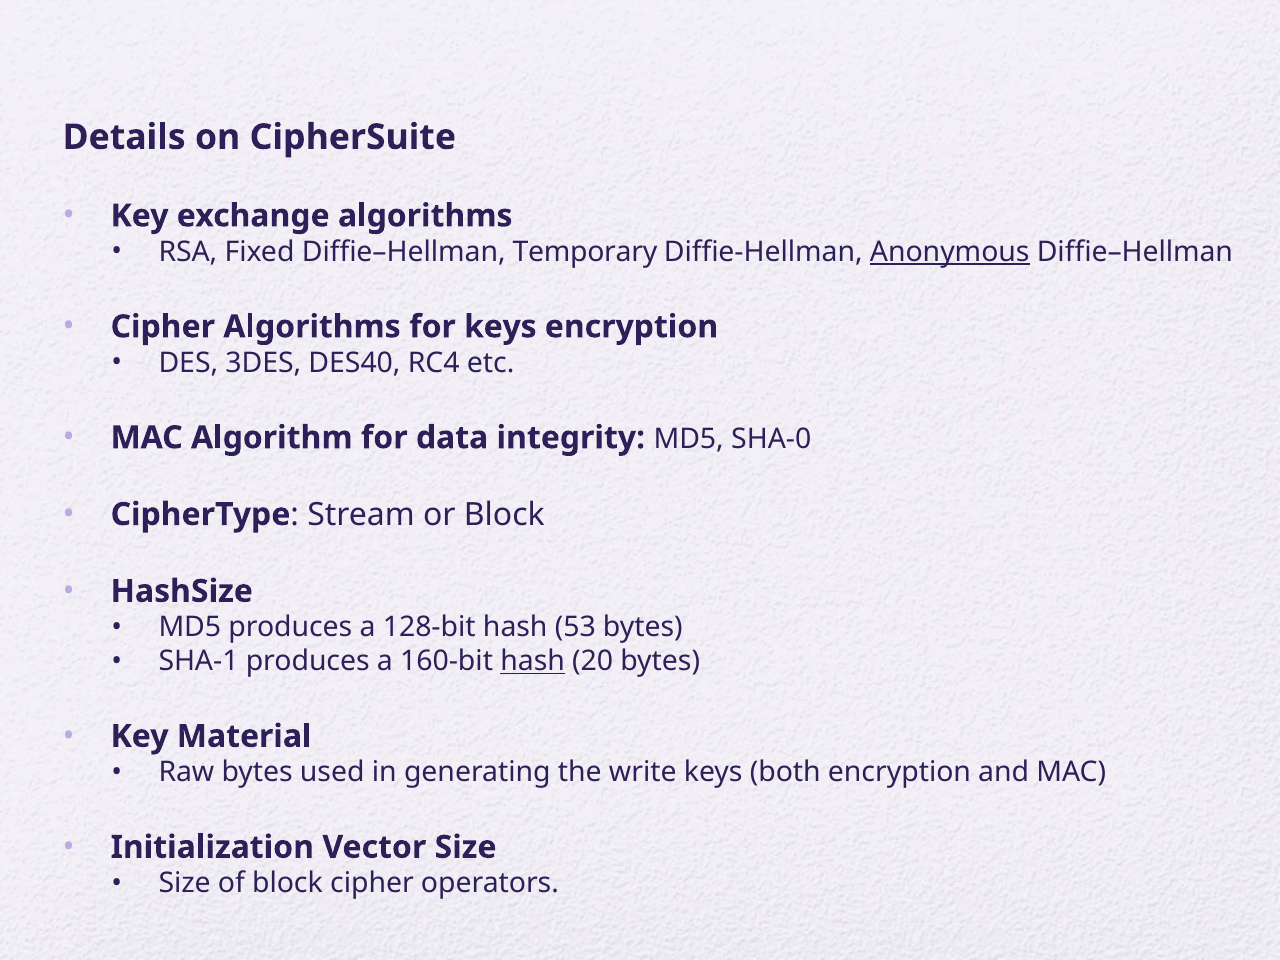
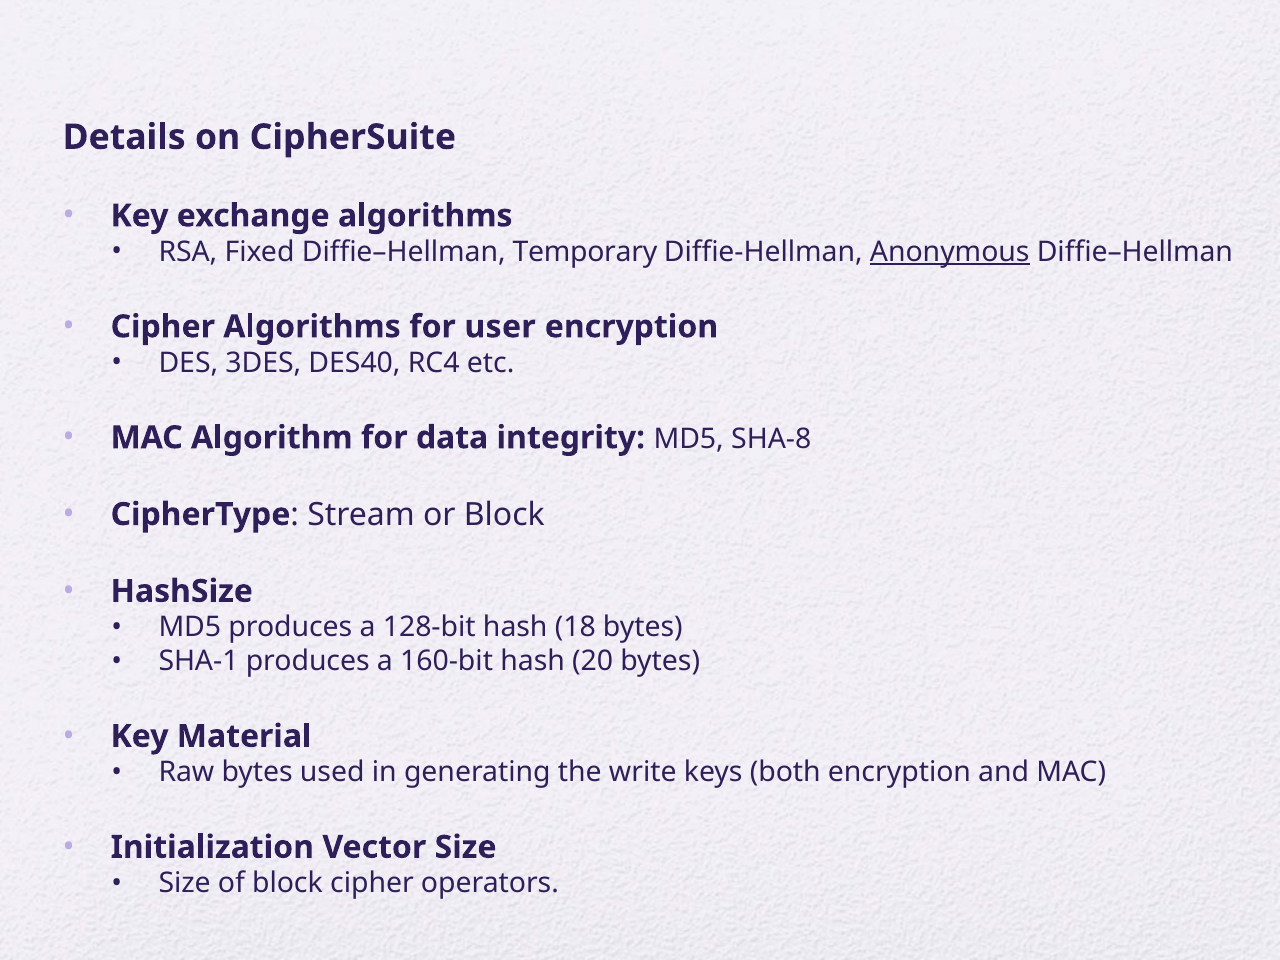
for keys: keys -> user
SHA-0: SHA-0 -> SHA-8
53: 53 -> 18
hash at (533, 661) underline: present -> none
